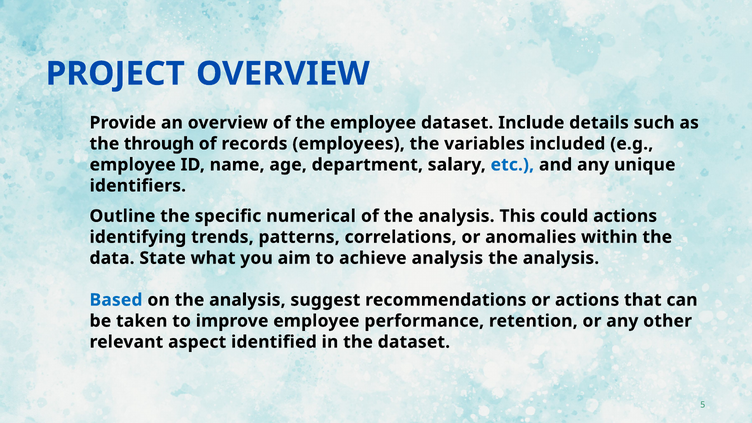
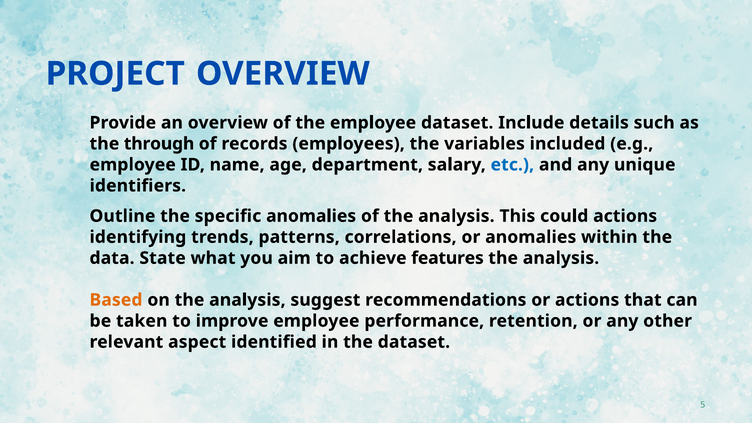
specific numerical: numerical -> anomalies
achieve analysis: analysis -> features
Based colour: blue -> orange
